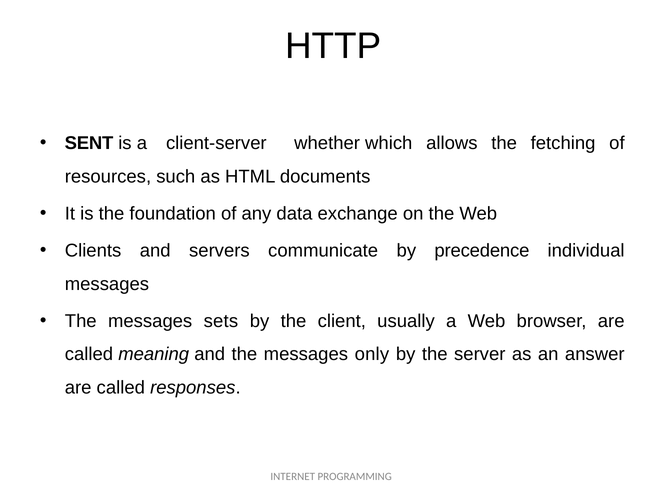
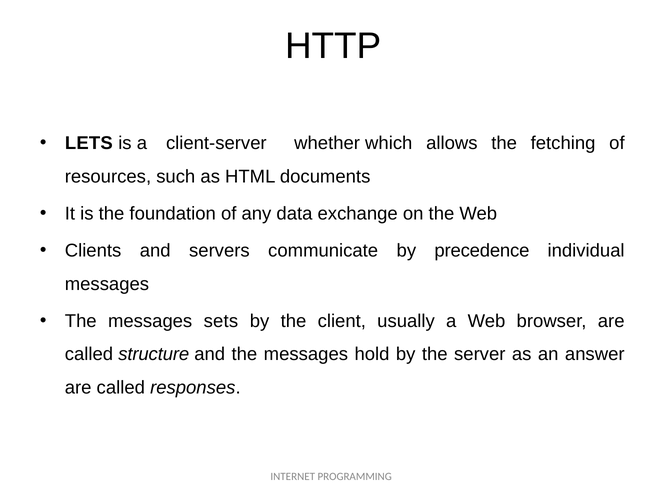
SENT: SENT -> LETS
meaning: meaning -> structure
only: only -> hold
